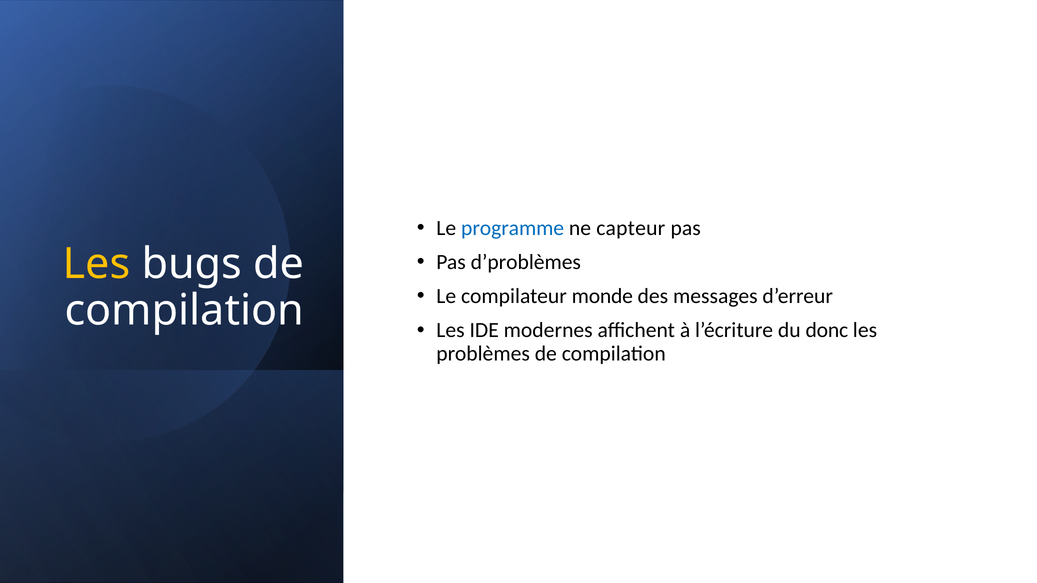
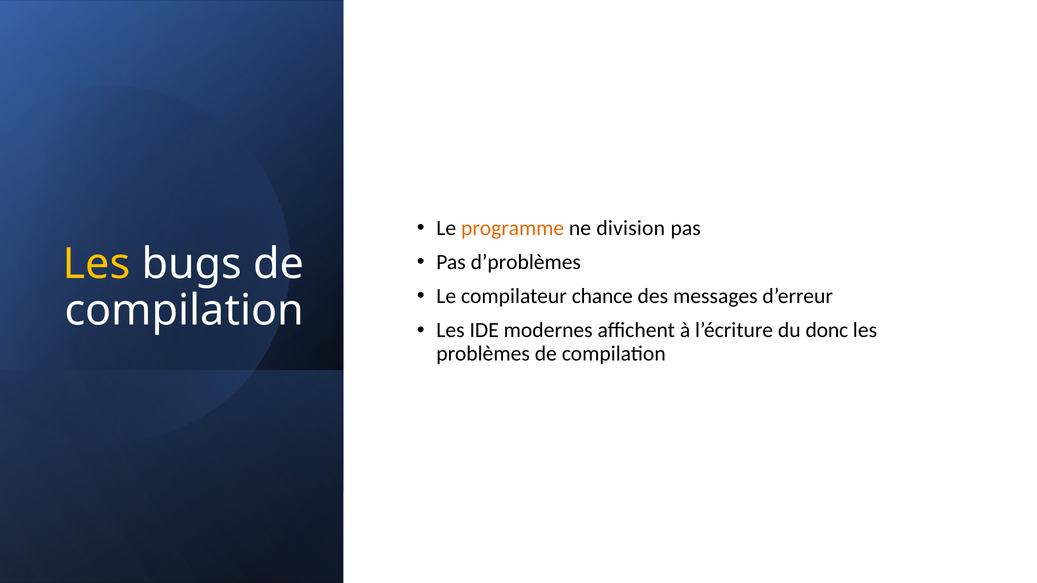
programme colour: blue -> orange
capteur: capteur -> division
monde: monde -> chance
